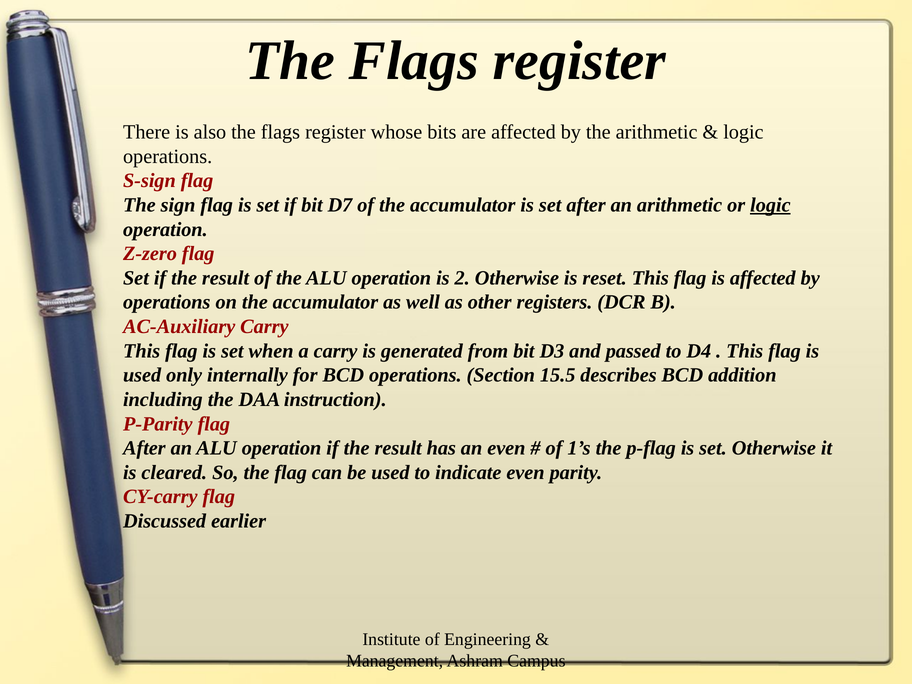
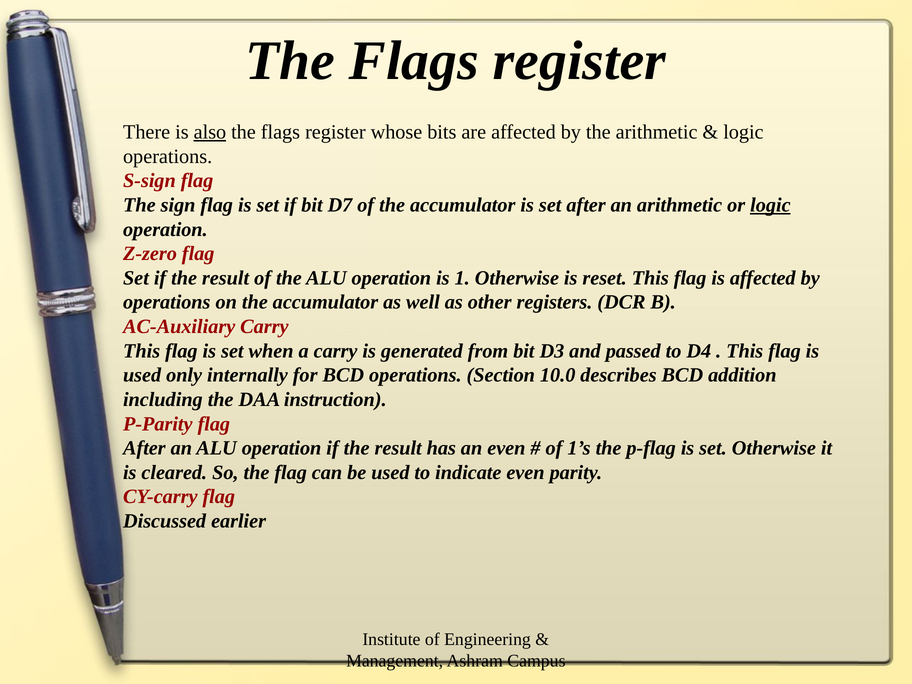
also underline: none -> present
2: 2 -> 1
15.5: 15.5 -> 10.0
